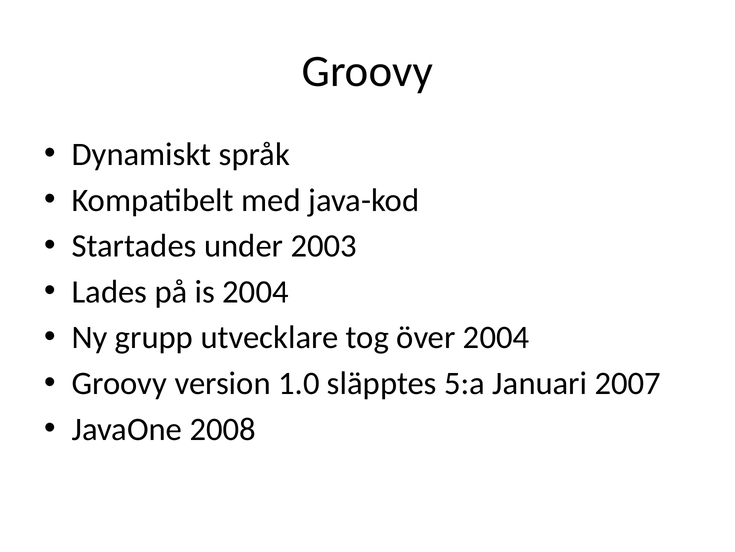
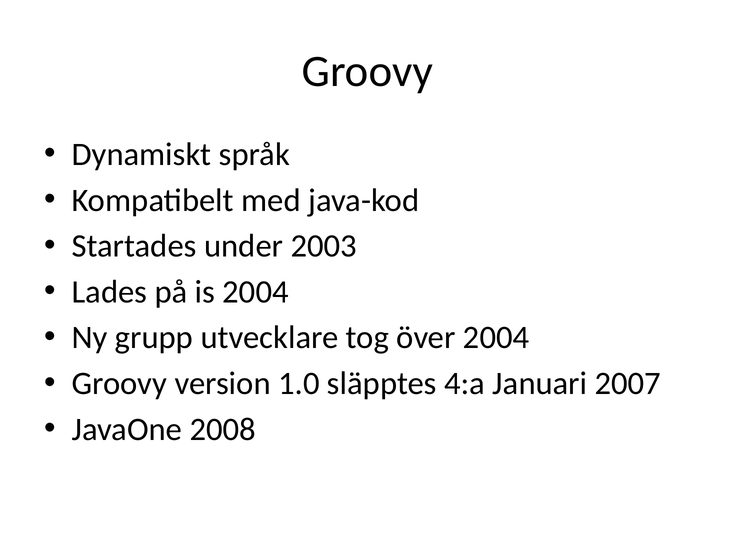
5:a: 5:a -> 4:a
